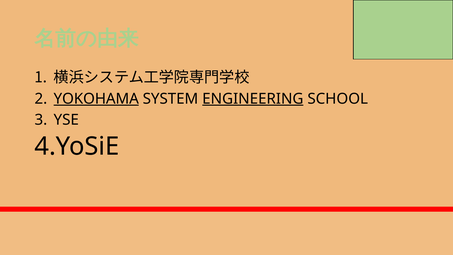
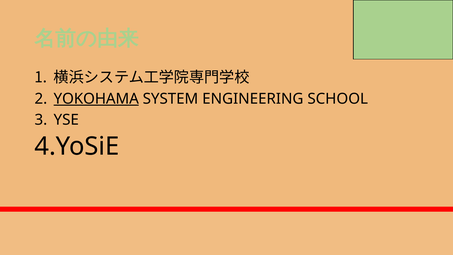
ENGINEERING underline: present -> none
